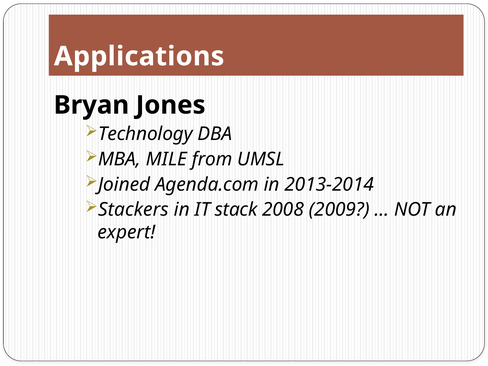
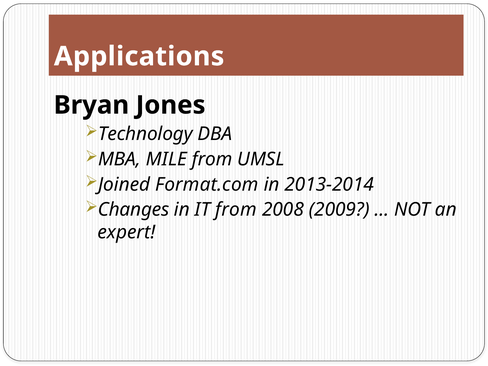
Agenda.com: Agenda.com -> Format.com
Stackers: Stackers -> Changes
IT stack: stack -> from
